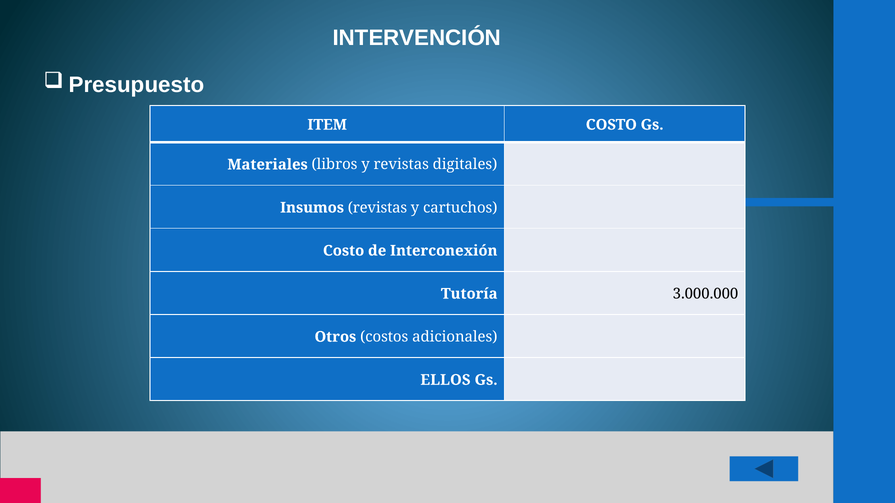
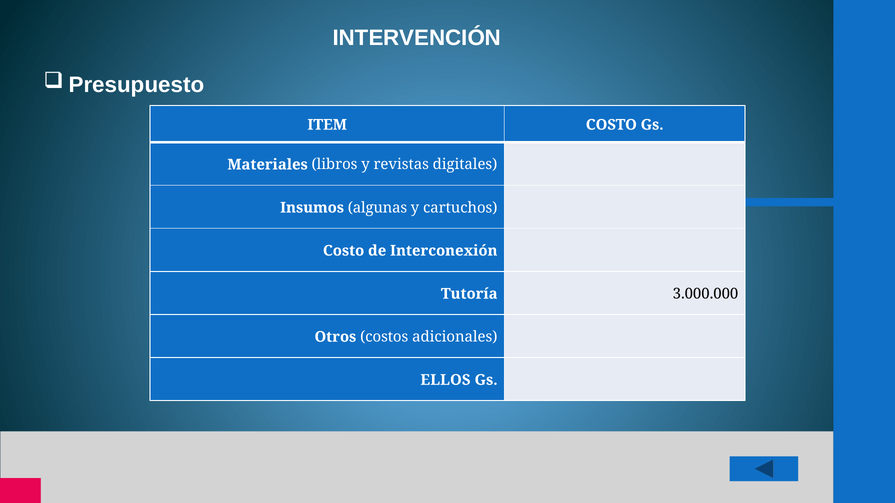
Insumos revistas: revistas -> algunas
